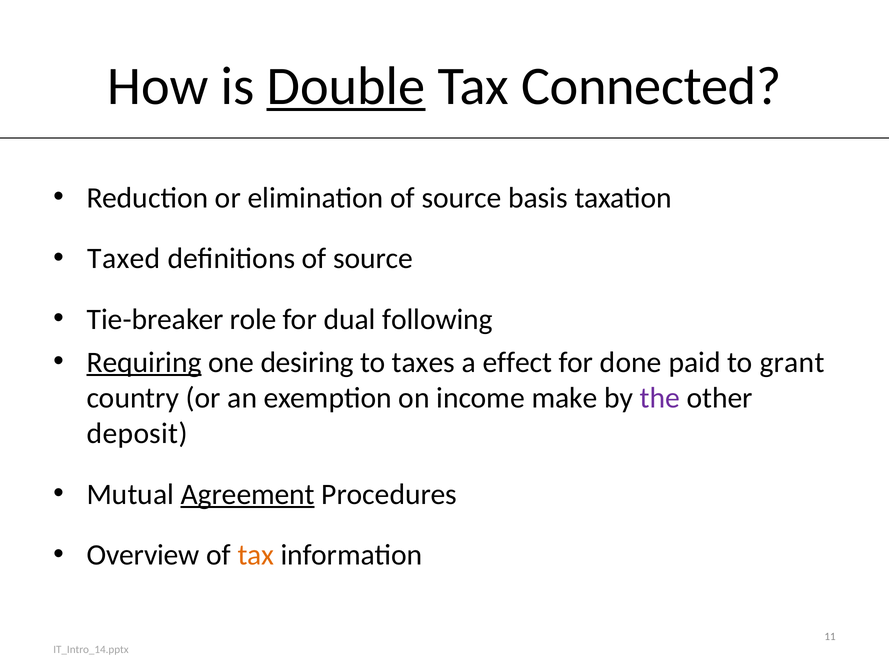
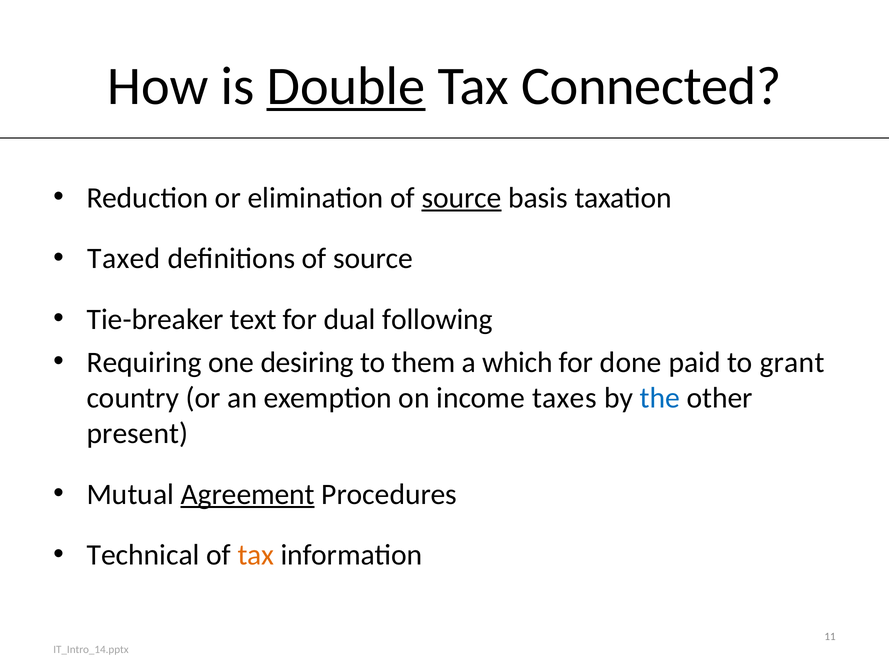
source at (461, 198) underline: none -> present
role: role -> text
Requiring underline: present -> none
taxes: taxes -> them
effect: effect -> which
make: make -> taxes
the colour: purple -> blue
deposit: deposit -> present
Overview: Overview -> Technical
